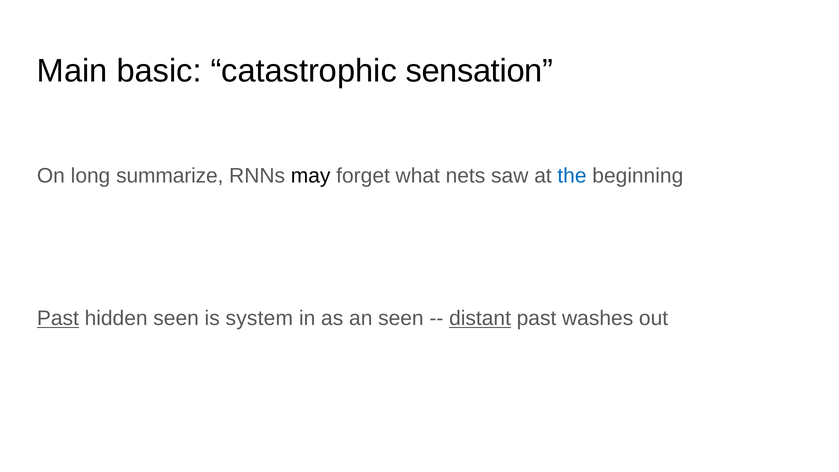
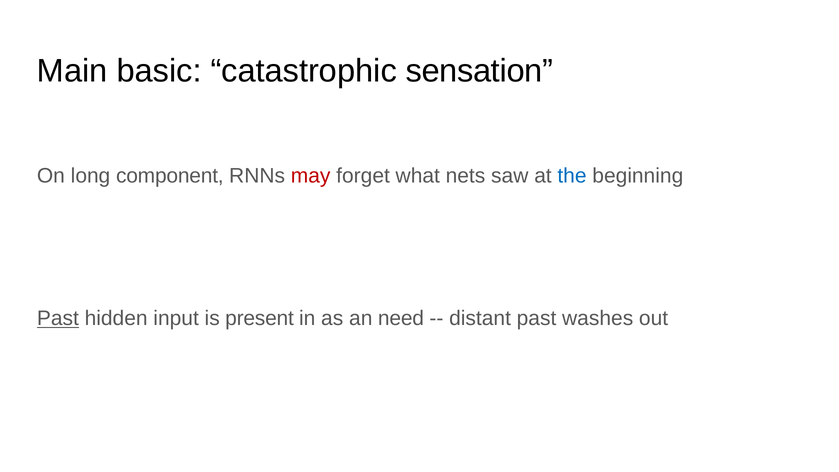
summarize: summarize -> component
may colour: black -> red
hidden seen: seen -> input
system: system -> present
an seen: seen -> need
distant underline: present -> none
